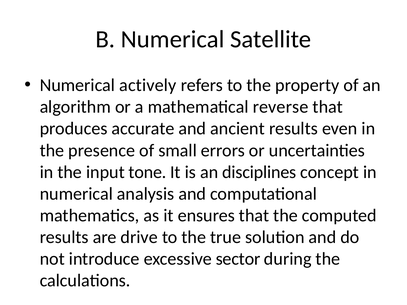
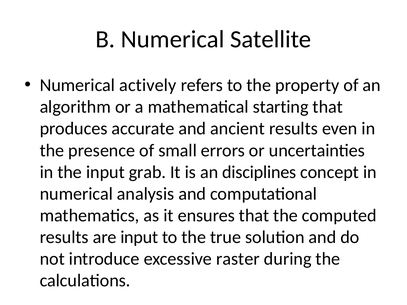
reverse: reverse -> starting
tone: tone -> grab
are drive: drive -> input
sector: sector -> raster
